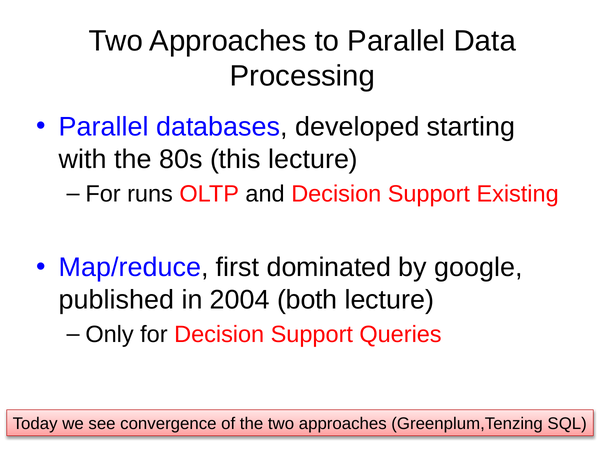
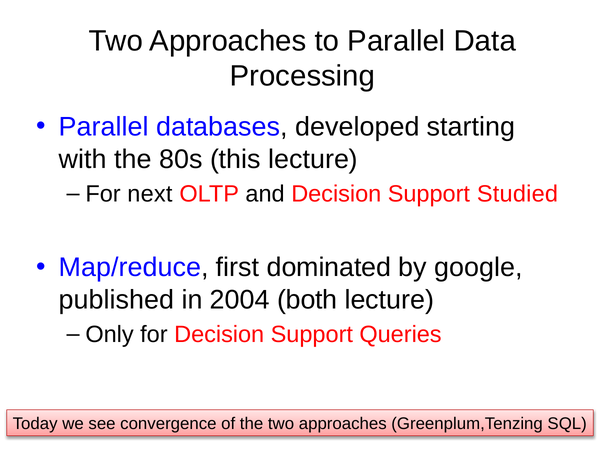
runs: runs -> next
Existing: Existing -> Studied
